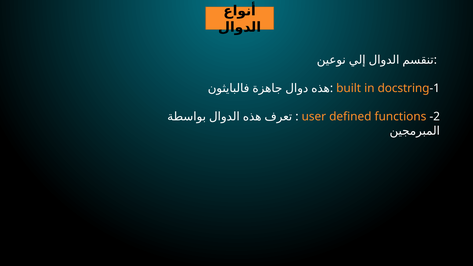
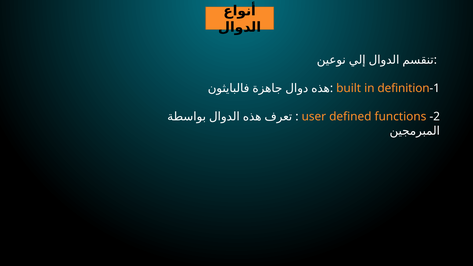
docstring: docstring -> definition
